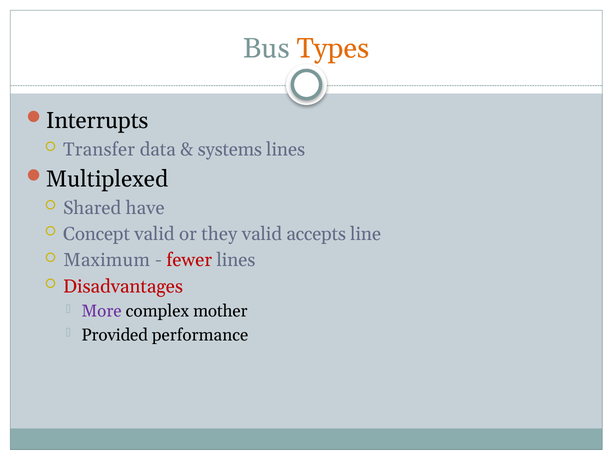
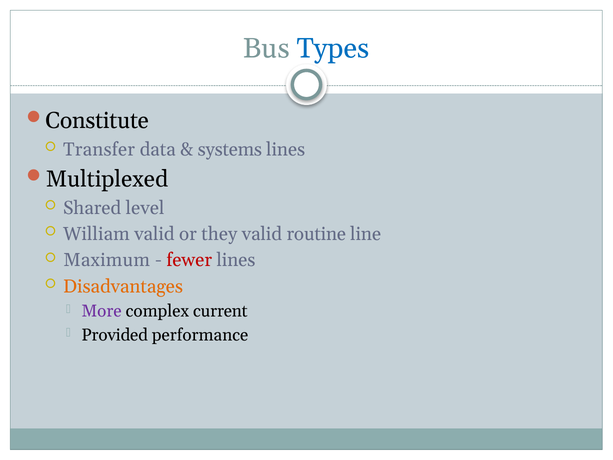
Types colour: orange -> blue
Interrupts: Interrupts -> Constitute
have: have -> level
Concept: Concept -> William
accepts: accepts -> routine
Disadvantages colour: red -> orange
mother: mother -> current
